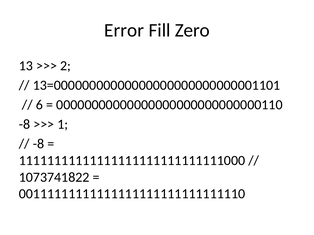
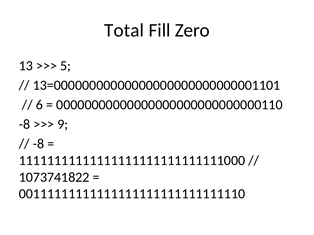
Error: Error -> Total
2: 2 -> 5
1: 1 -> 9
